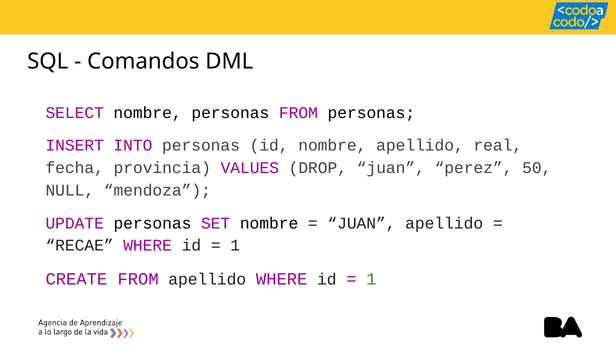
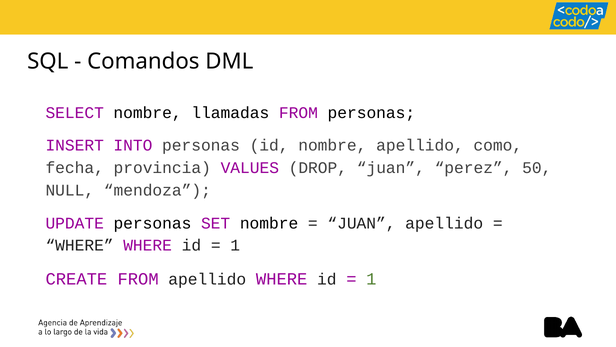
nombre personas: personas -> llamadas
real: real -> como
RECAE at (80, 245): RECAE -> WHERE
